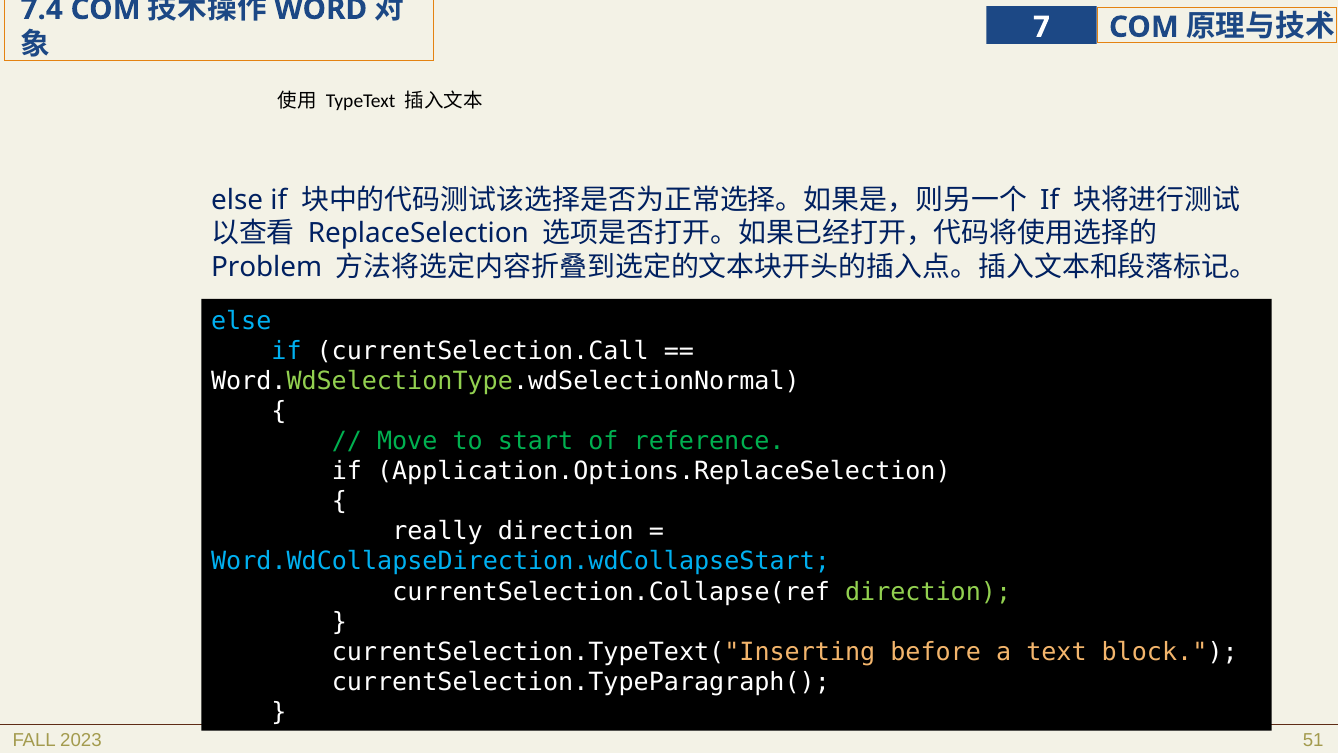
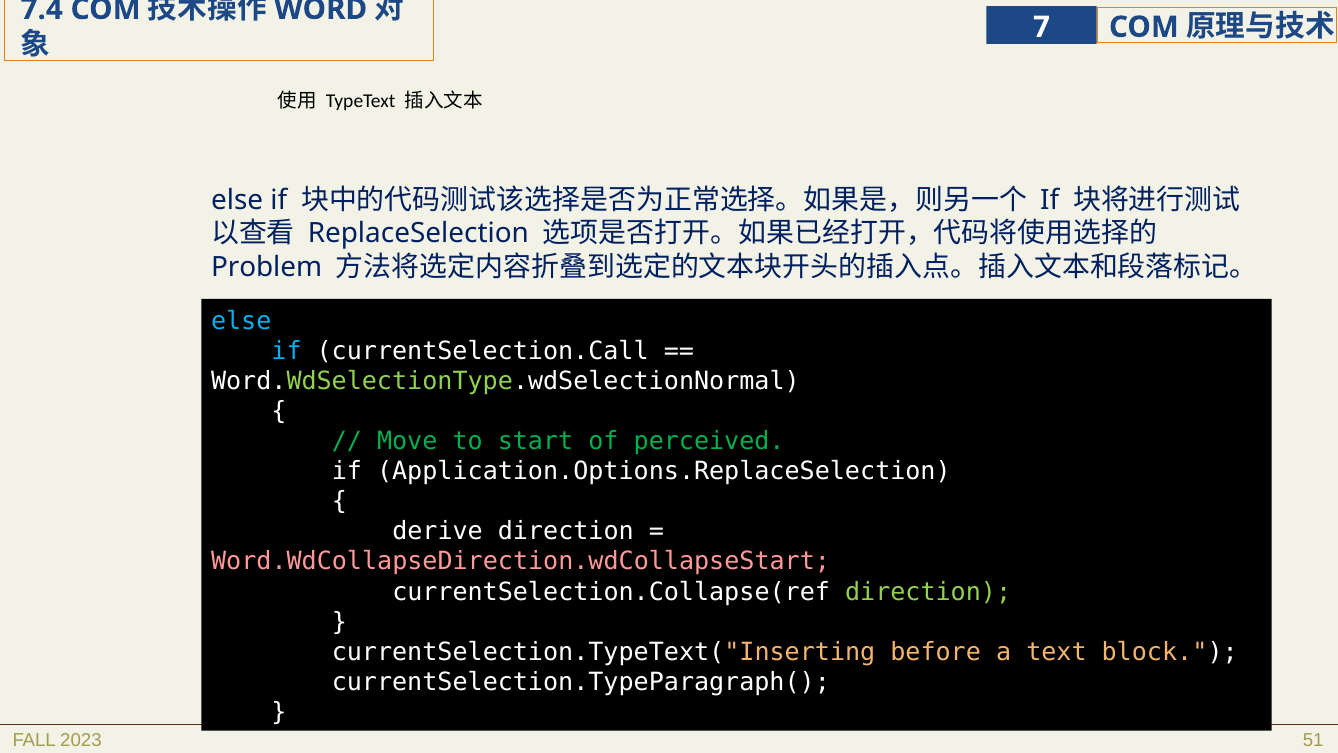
reference: reference -> perceived
really: really -> derive
Word.WdCollapseDirection.wdCollapseStart colour: light blue -> pink
